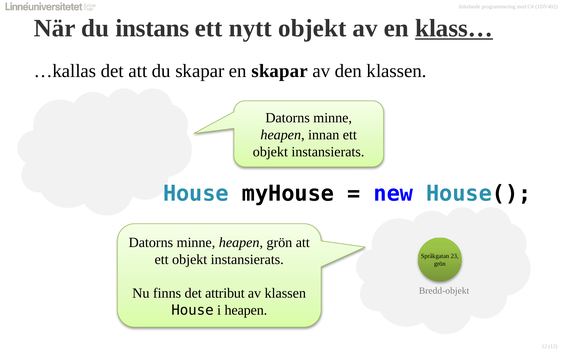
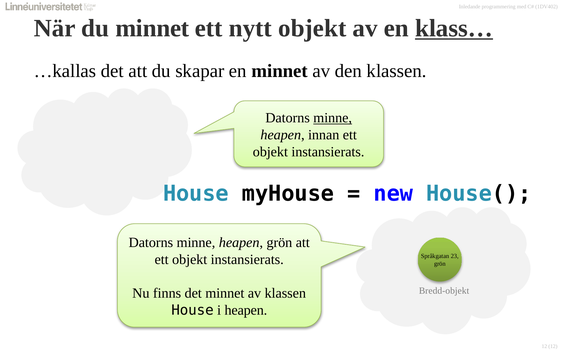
du instans: instans -> minnet
en skapar: skapar -> minnet
minne at (333, 118) underline: none -> present
det attribut: attribut -> minnet
